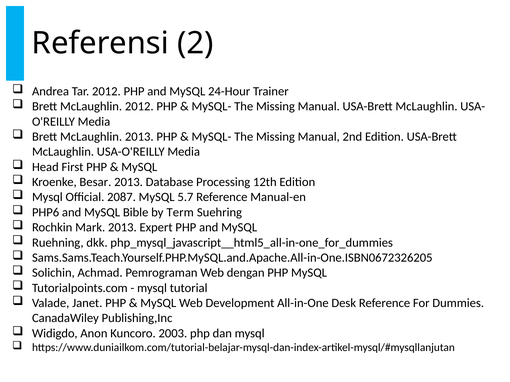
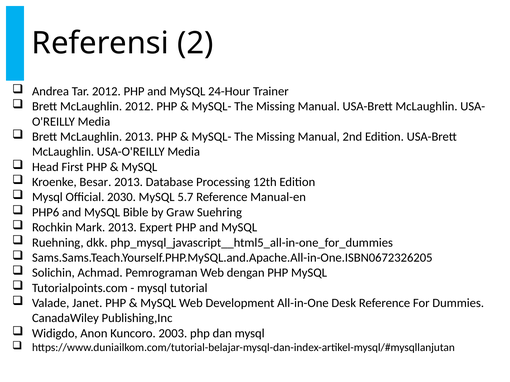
2087: 2087 -> 2030
Term: Term -> Graw
